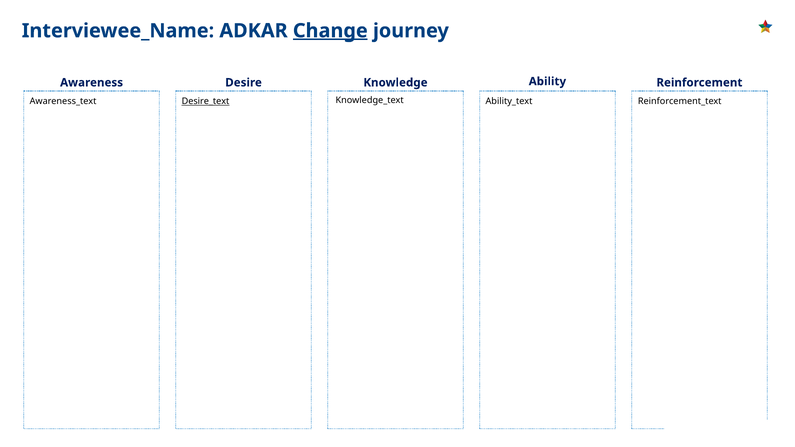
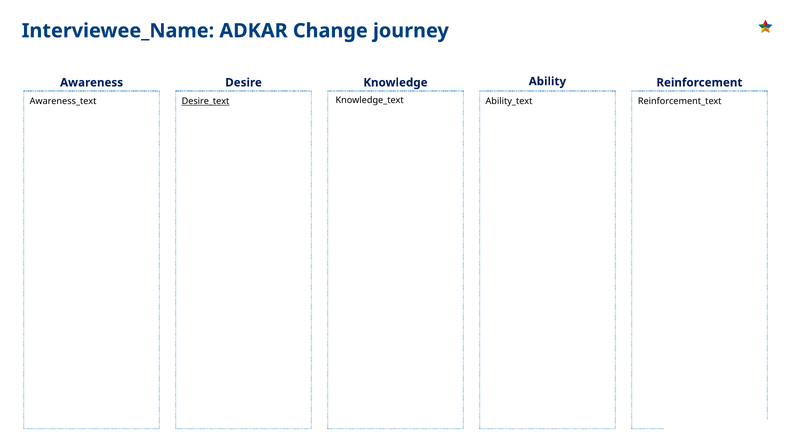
Change underline: present -> none
